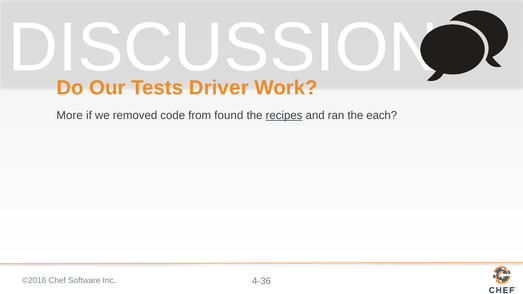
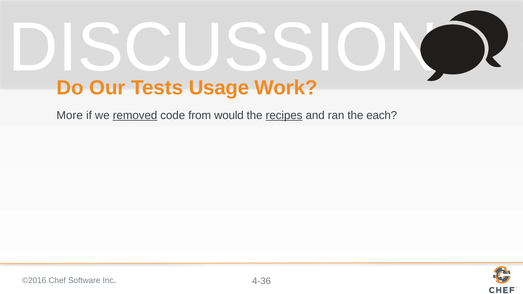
Driver: Driver -> Usage
removed underline: none -> present
found: found -> would
